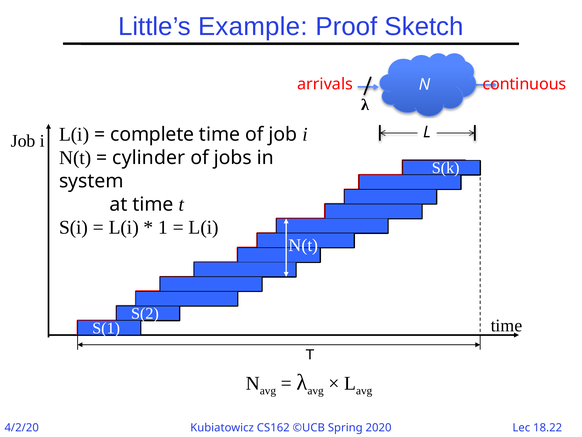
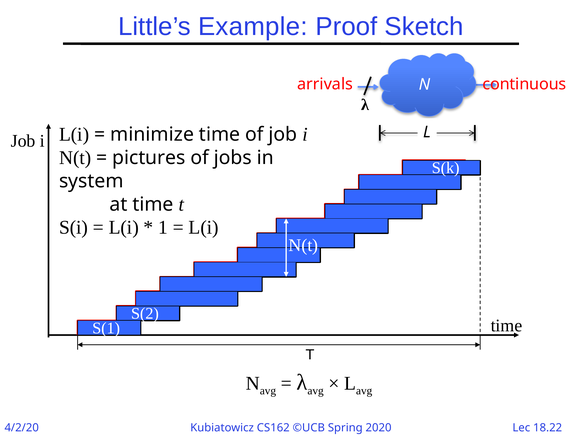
complete: complete -> minimize
cylinder: cylinder -> pictures
